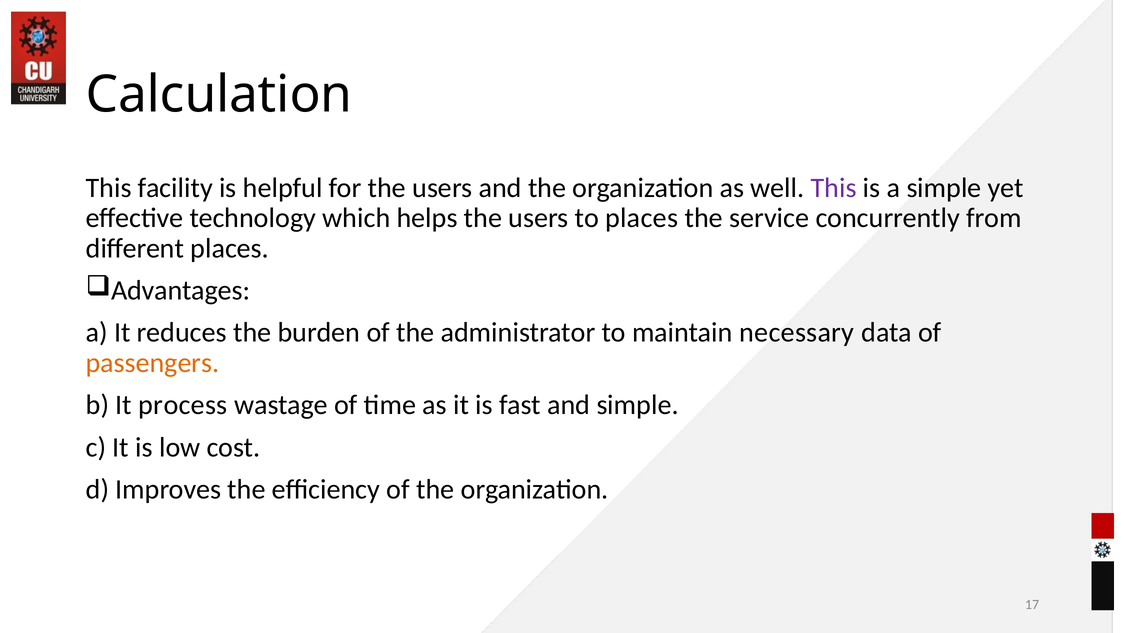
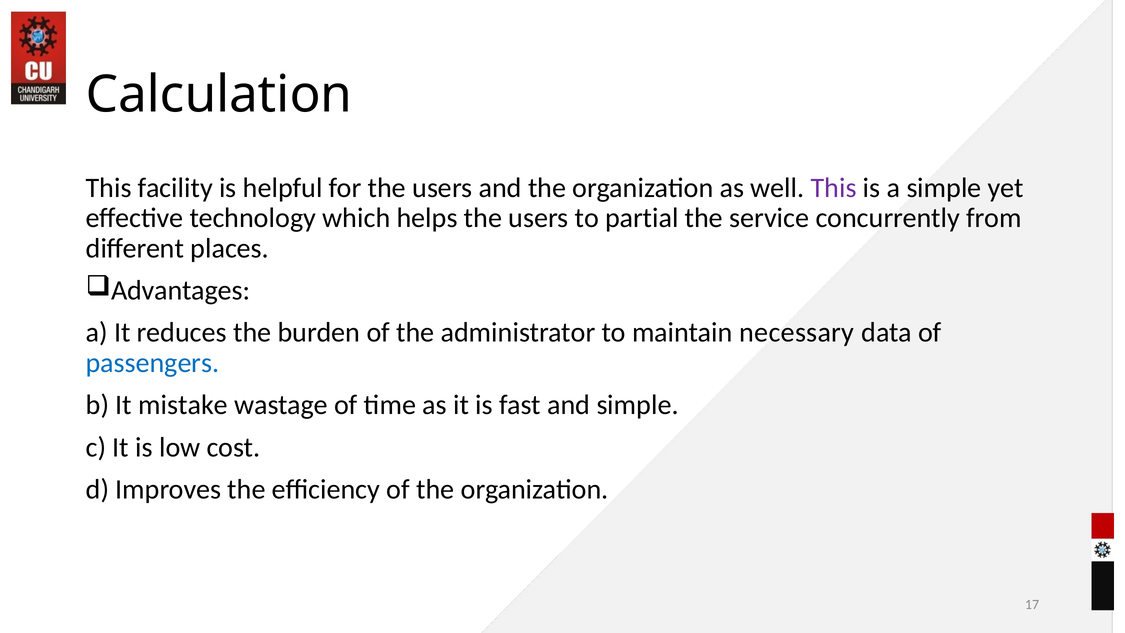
to places: places -> partial
passengers colour: orange -> blue
process: process -> mistake
